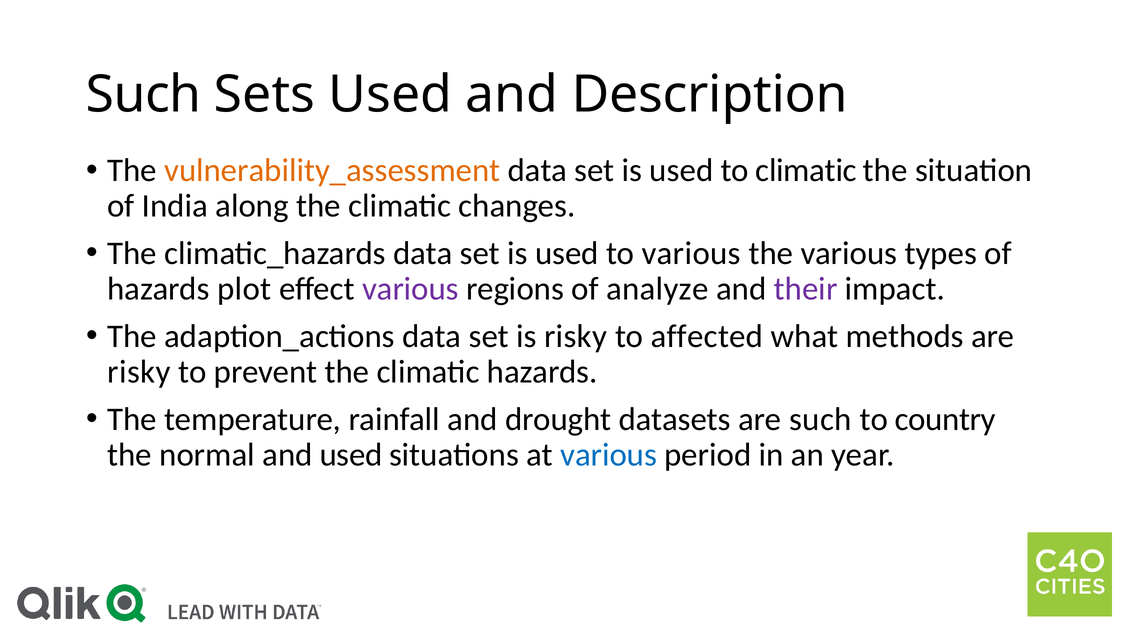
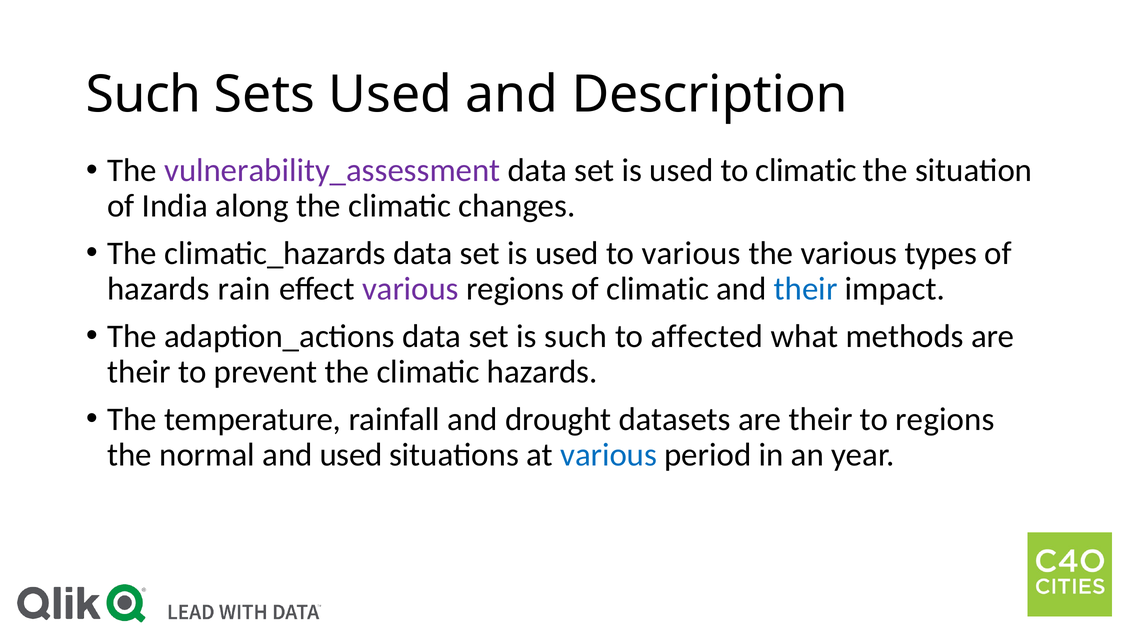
vulnerability_assessment colour: orange -> purple
plot: plot -> rain
of analyze: analyze -> climatic
their at (806, 289) colour: purple -> blue
is risky: risky -> such
risky at (139, 372): risky -> their
datasets are such: such -> their
to country: country -> regions
